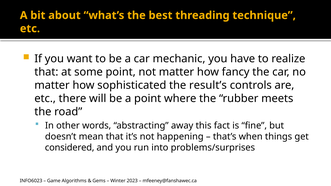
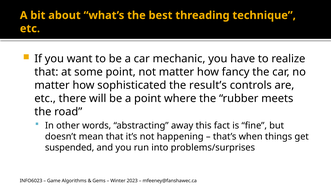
considered: considered -> suspended
